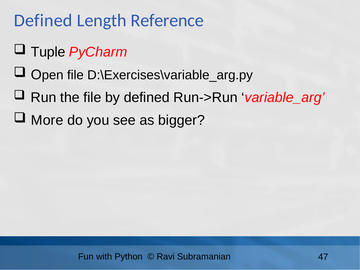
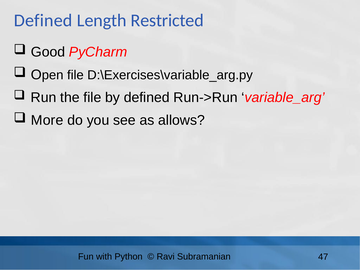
Reference: Reference -> Restricted
Tuple: Tuple -> Good
bigger: bigger -> allows
